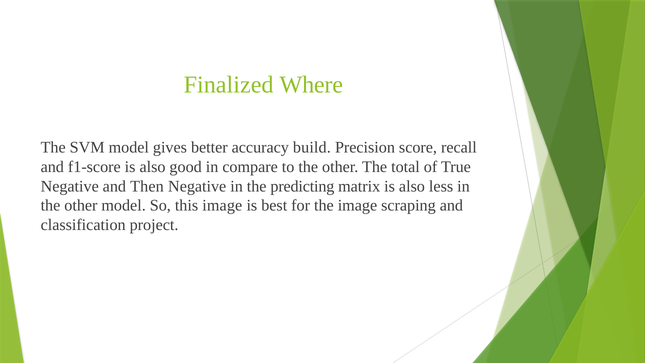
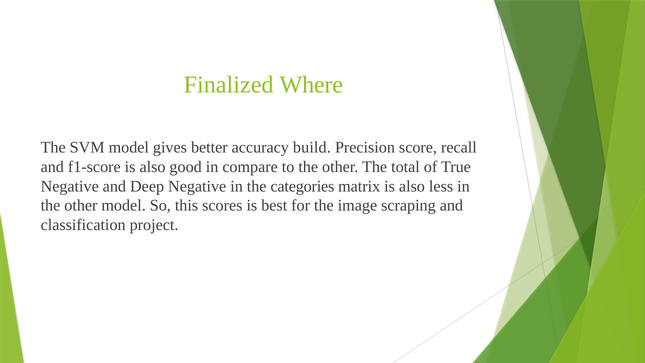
Then: Then -> Deep
predicting: predicting -> categories
this image: image -> scores
